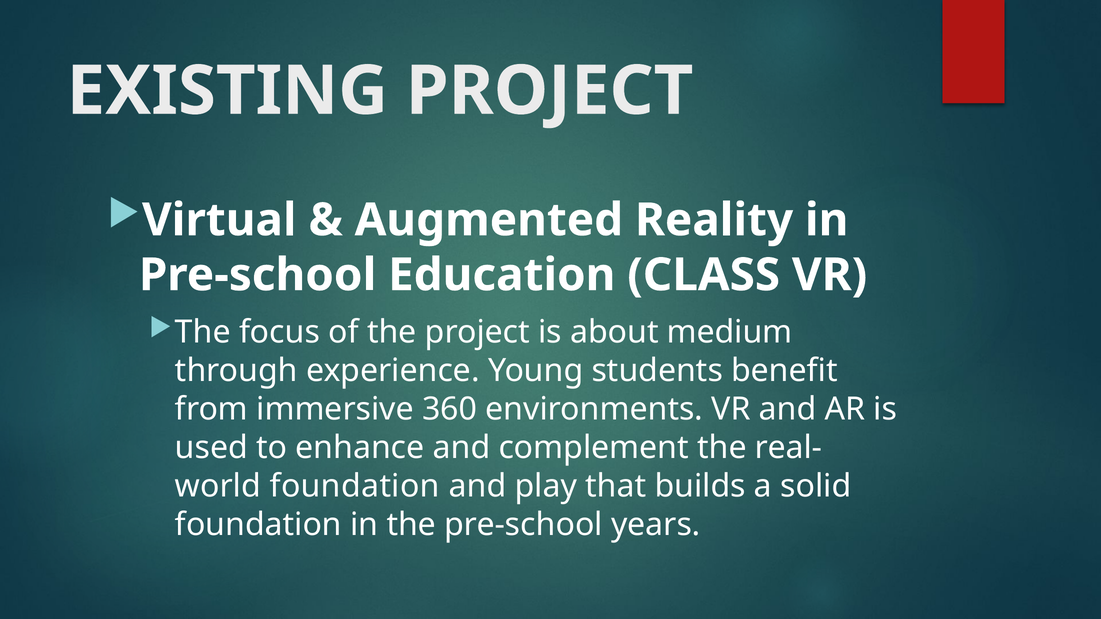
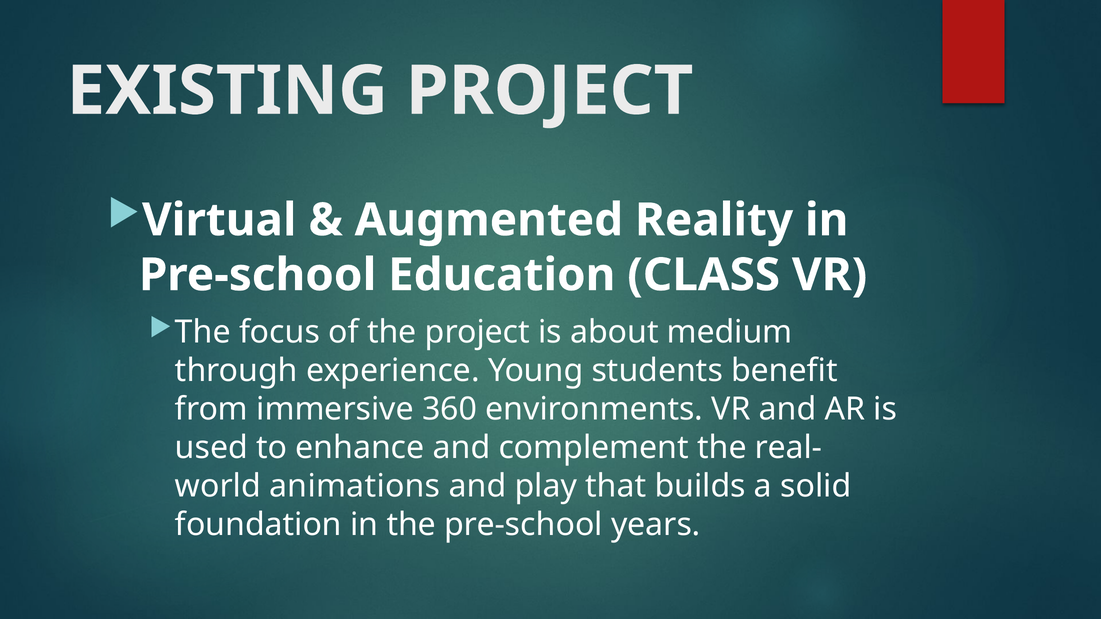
foundation at (355, 486): foundation -> animations
